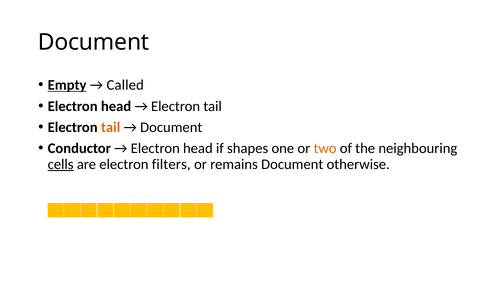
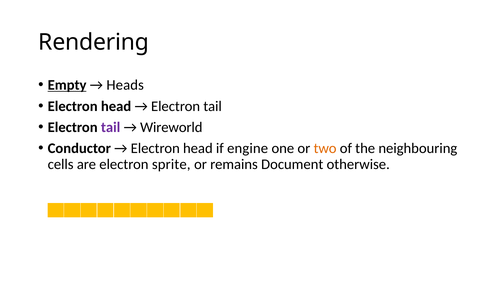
Document at (94, 42): Document -> Rendering
Called: Called -> Heads
tail at (111, 127) colour: orange -> purple
Document at (171, 127): Document -> Wireworld
shapes: shapes -> engine
cells underline: present -> none
filters: filters -> sprite
